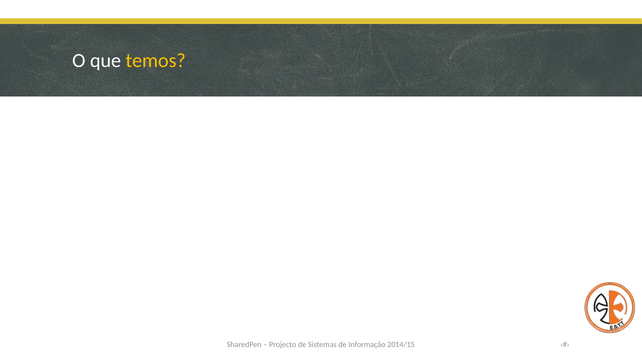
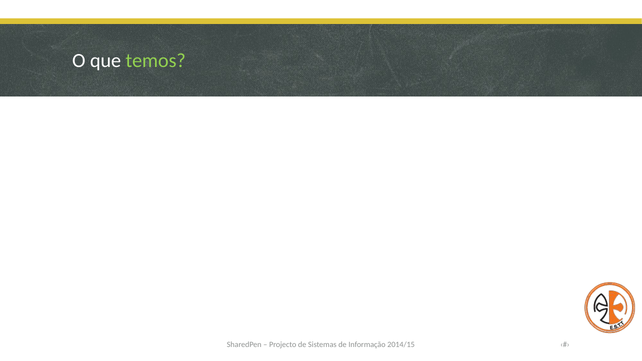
temos colour: yellow -> light green
